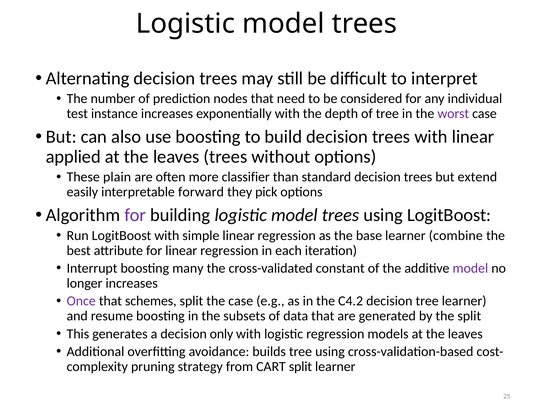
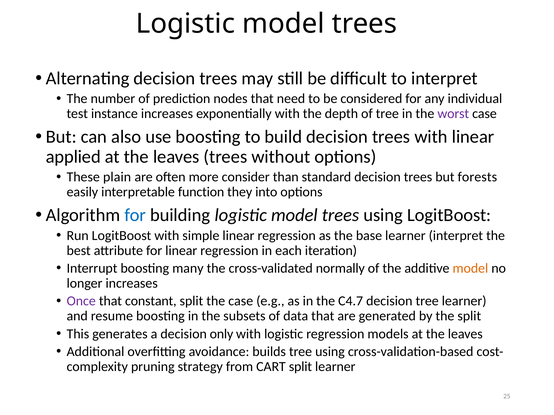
classifier: classifier -> consider
extend: extend -> forests
forward: forward -> function
pick: pick -> into
for at (135, 215) colour: purple -> blue
learner combine: combine -> interpret
constant: constant -> normally
model at (470, 269) colour: purple -> orange
schemes: schemes -> constant
C4.2: C4.2 -> C4.7
